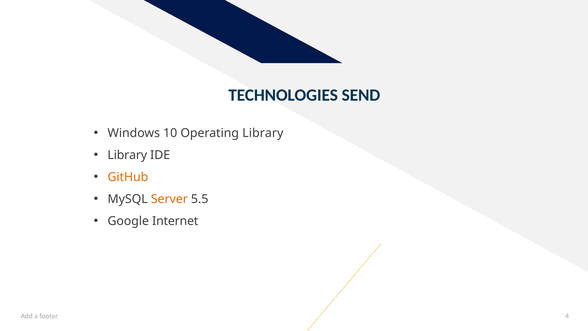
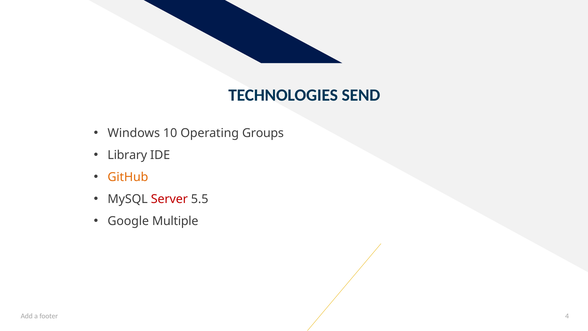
Operating Library: Library -> Groups
Server colour: orange -> red
Internet: Internet -> Multiple
